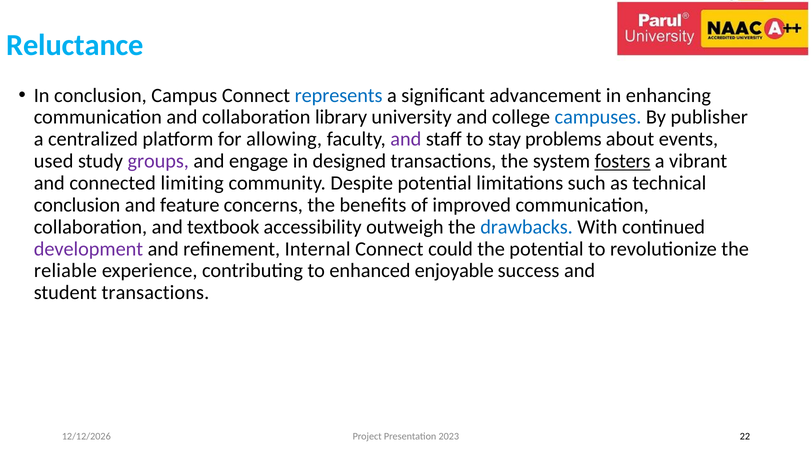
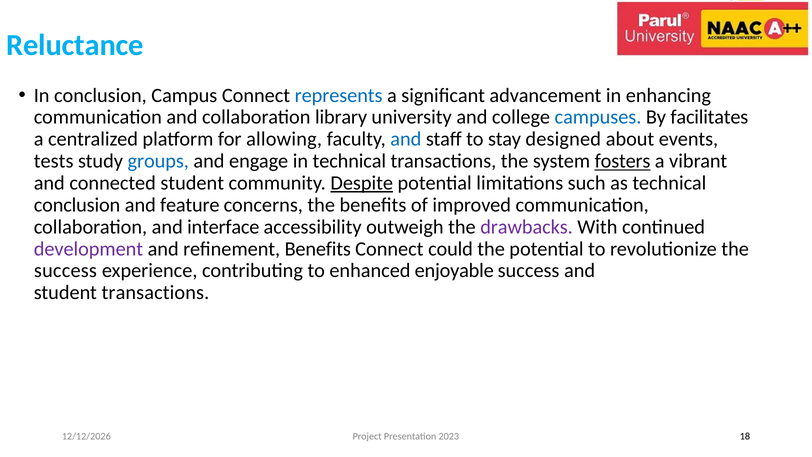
publisher: publisher -> facilitates
and at (406, 139) colour: purple -> blue
problems: problems -> designed
used: used -> tests
groups colour: purple -> blue
in designed: designed -> technical
connected limiting: limiting -> student
Despite underline: none -> present
textbook: textbook -> interface
drawbacks colour: blue -> purple
refinement Internal: Internal -> Benefits
reliable at (65, 271): reliable -> success
22: 22 -> 18
